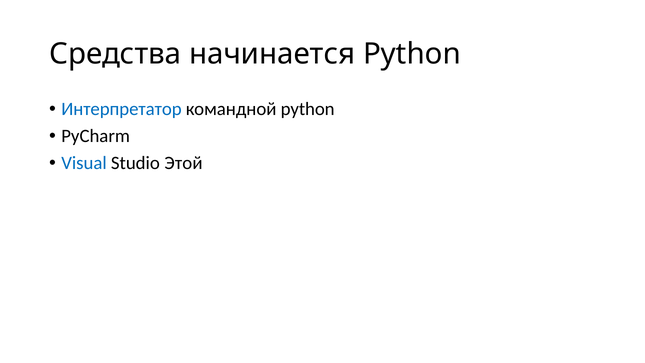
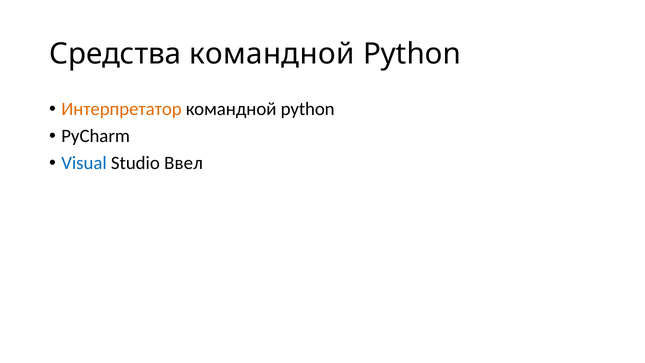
Средства начинается: начинается -> командной
Интерпретатор colour: blue -> orange
Этой: Этой -> Ввел
